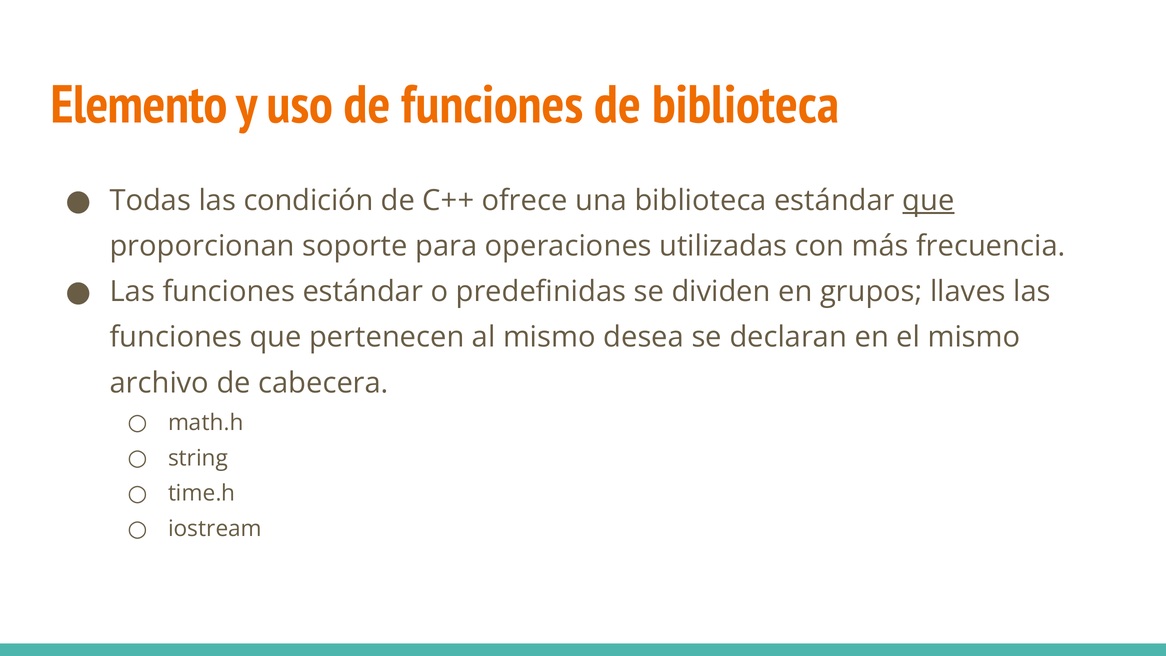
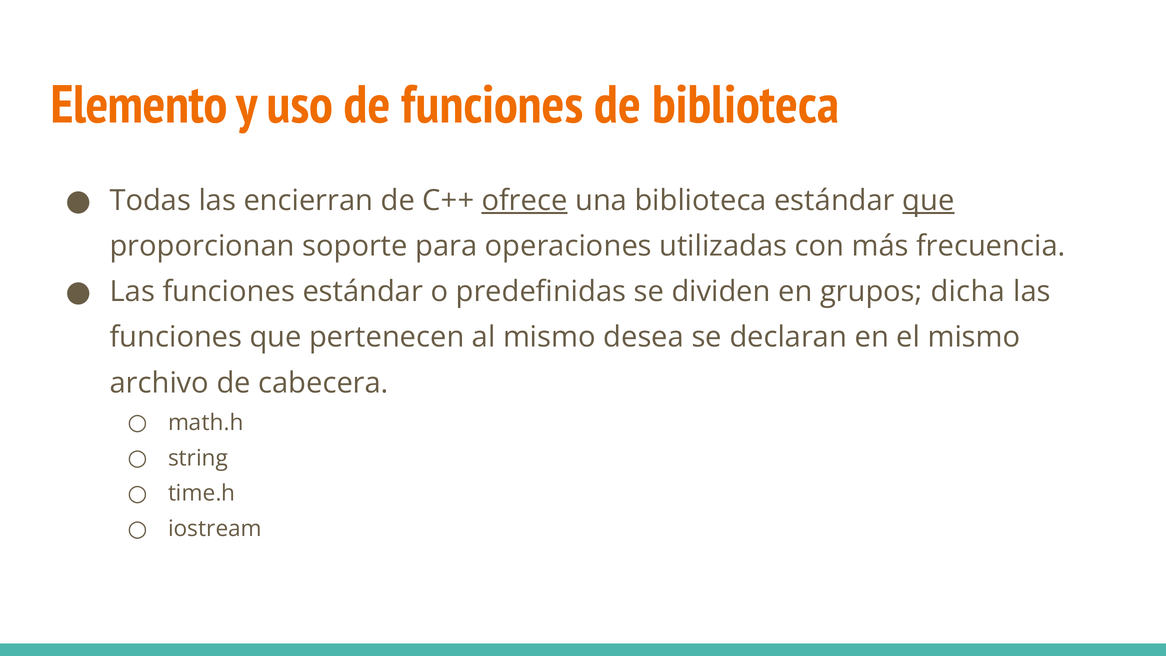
condición: condición -> encierran
ofrece underline: none -> present
llaves: llaves -> dicha
